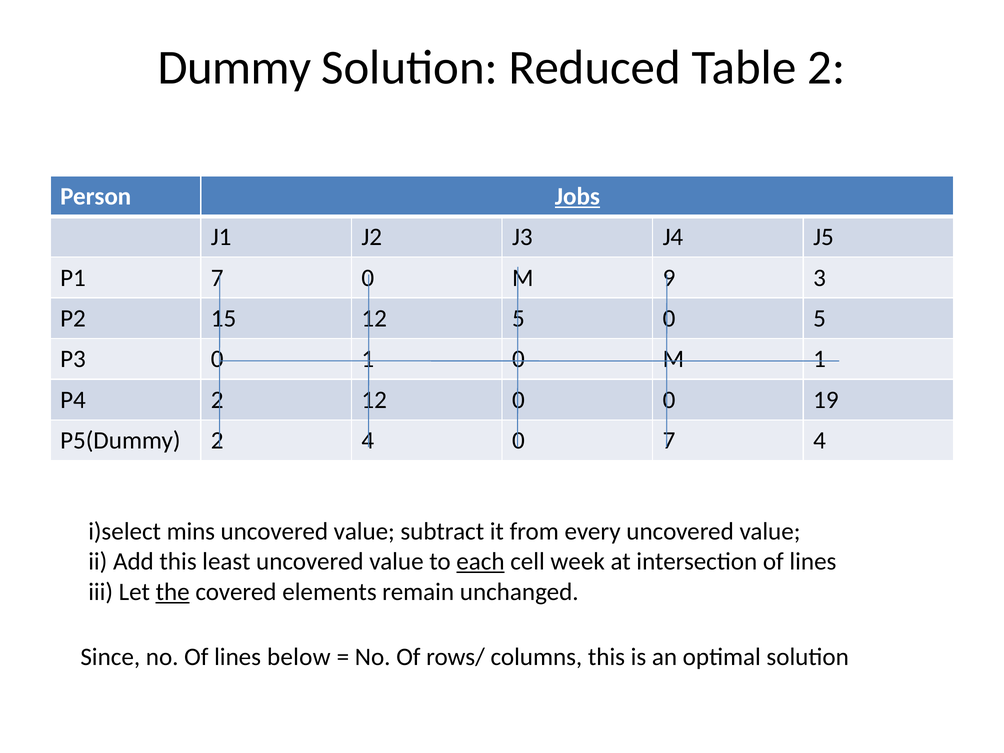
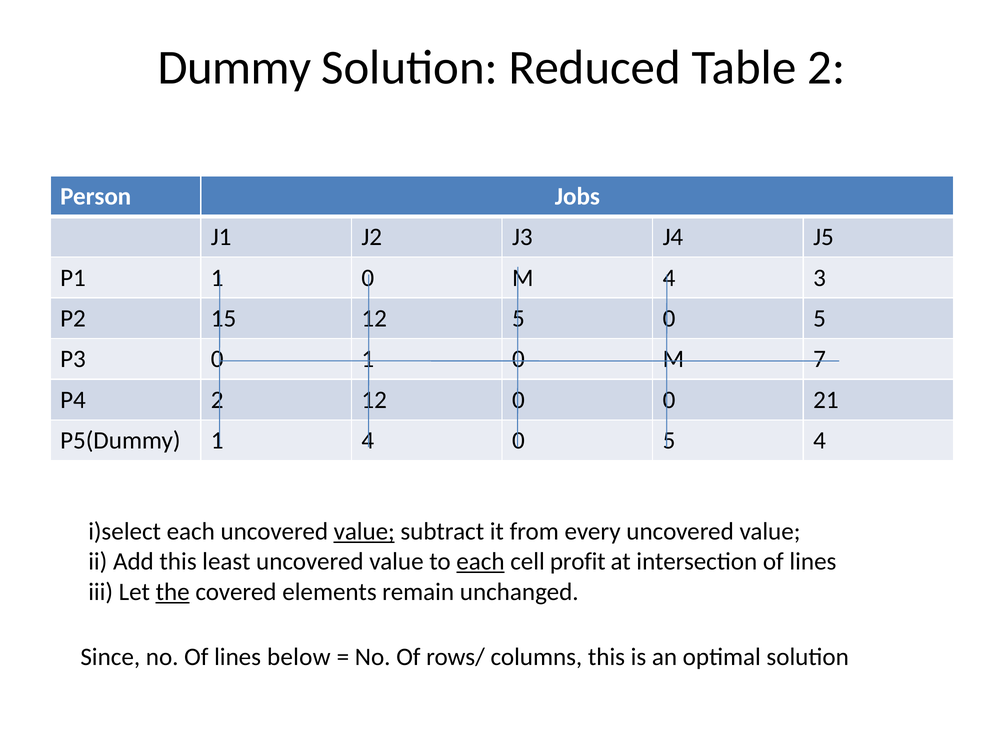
Jobs underline: present -> none
P1 7: 7 -> 1
M 9: 9 -> 4
M 1: 1 -> 7
19: 19 -> 21
P5(Dummy 2: 2 -> 1
4 0 7: 7 -> 5
i)select mins: mins -> each
value at (364, 532) underline: none -> present
week: week -> profit
